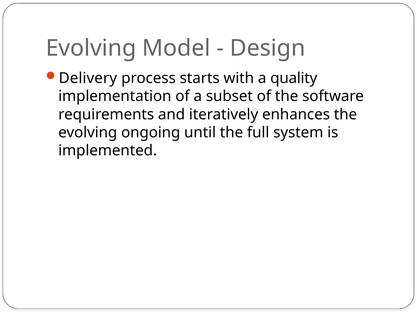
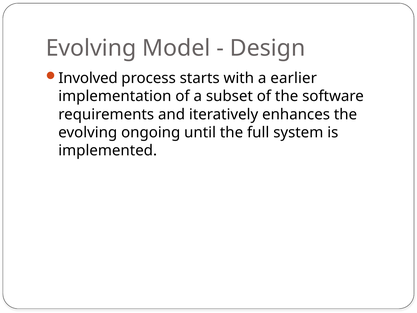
Delivery: Delivery -> Involved
quality: quality -> earlier
